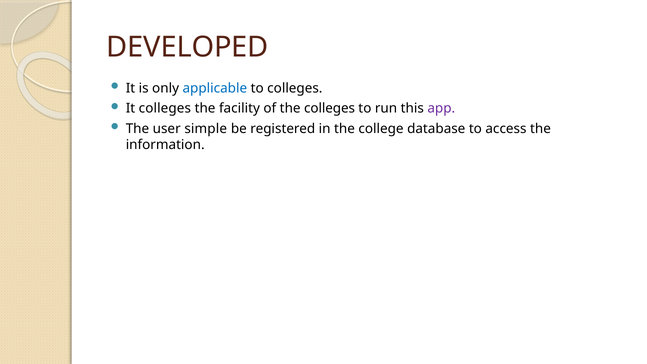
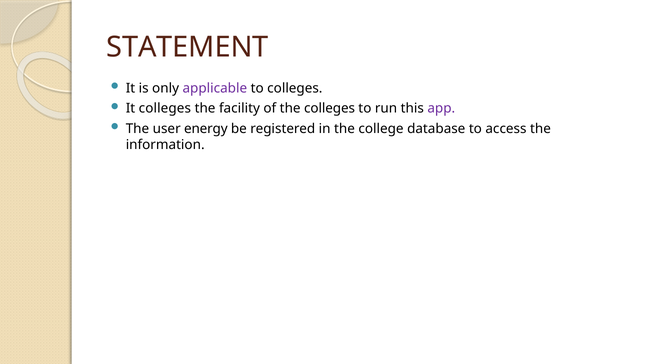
DEVELOPED: DEVELOPED -> STATEMENT
applicable colour: blue -> purple
simple: simple -> energy
